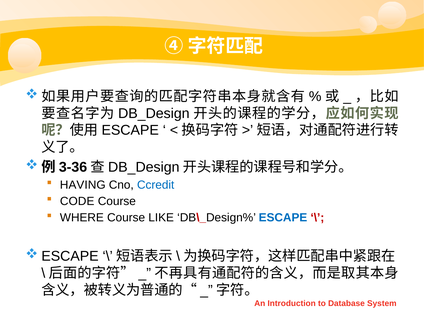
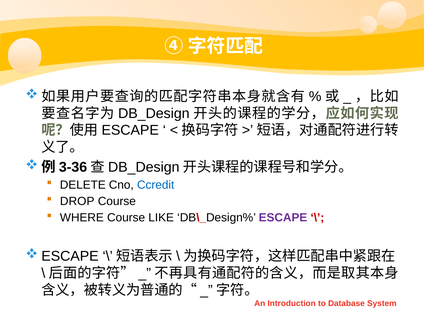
HAVING: HAVING -> DELETE
CODE: CODE -> DROP
ESCAPE colour: blue -> purple
